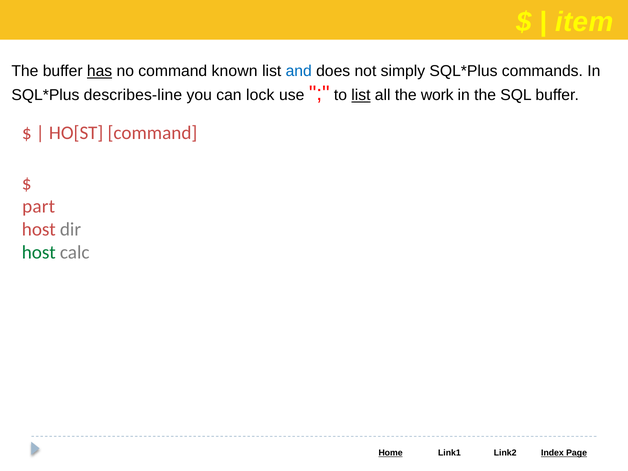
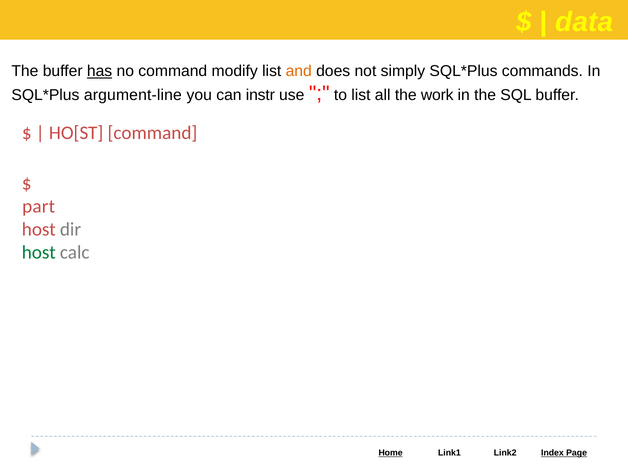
item: item -> data
known: known -> modify
and colour: blue -> orange
describes-line: describes-line -> argument-line
lock: lock -> instr
list at (361, 95) underline: present -> none
